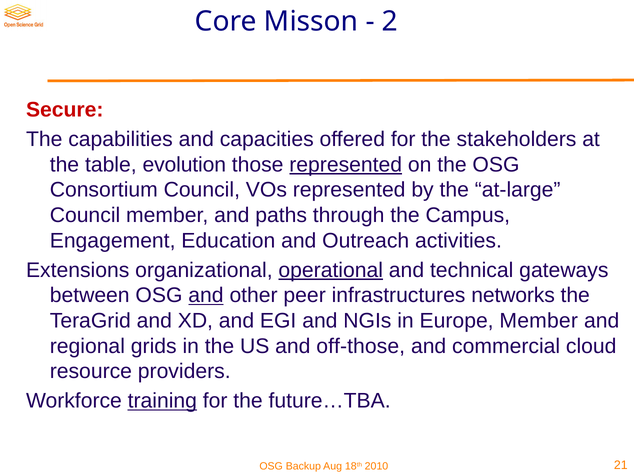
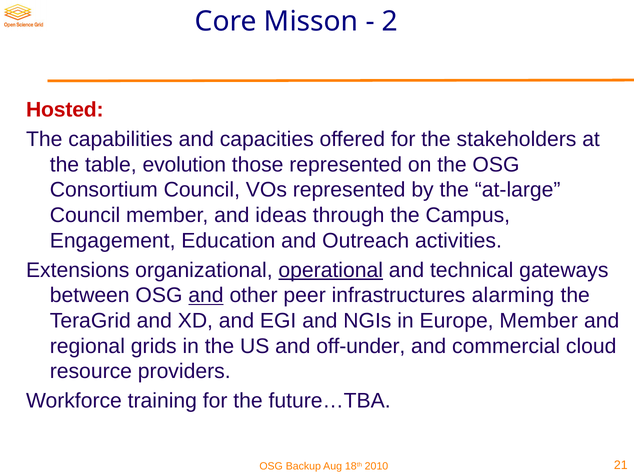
Secure: Secure -> Hosted
represented at (346, 165) underline: present -> none
paths: paths -> ideas
networks: networks -> alarming
off-those: off-those -> off-under
training underline: present -> none
